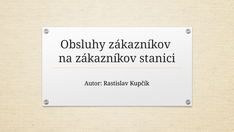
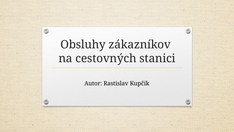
na zákazníkov: zákazníkov -> cestovných
